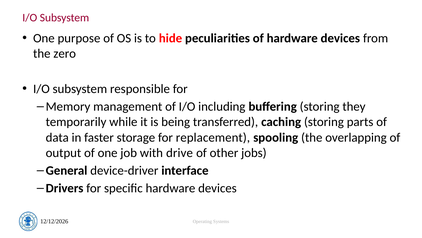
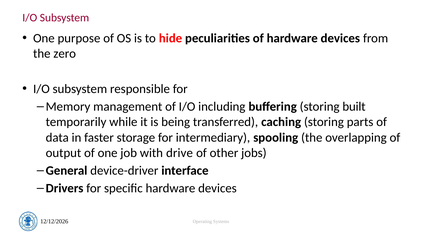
they: they -> built
replacement: replacement -> intermediary
